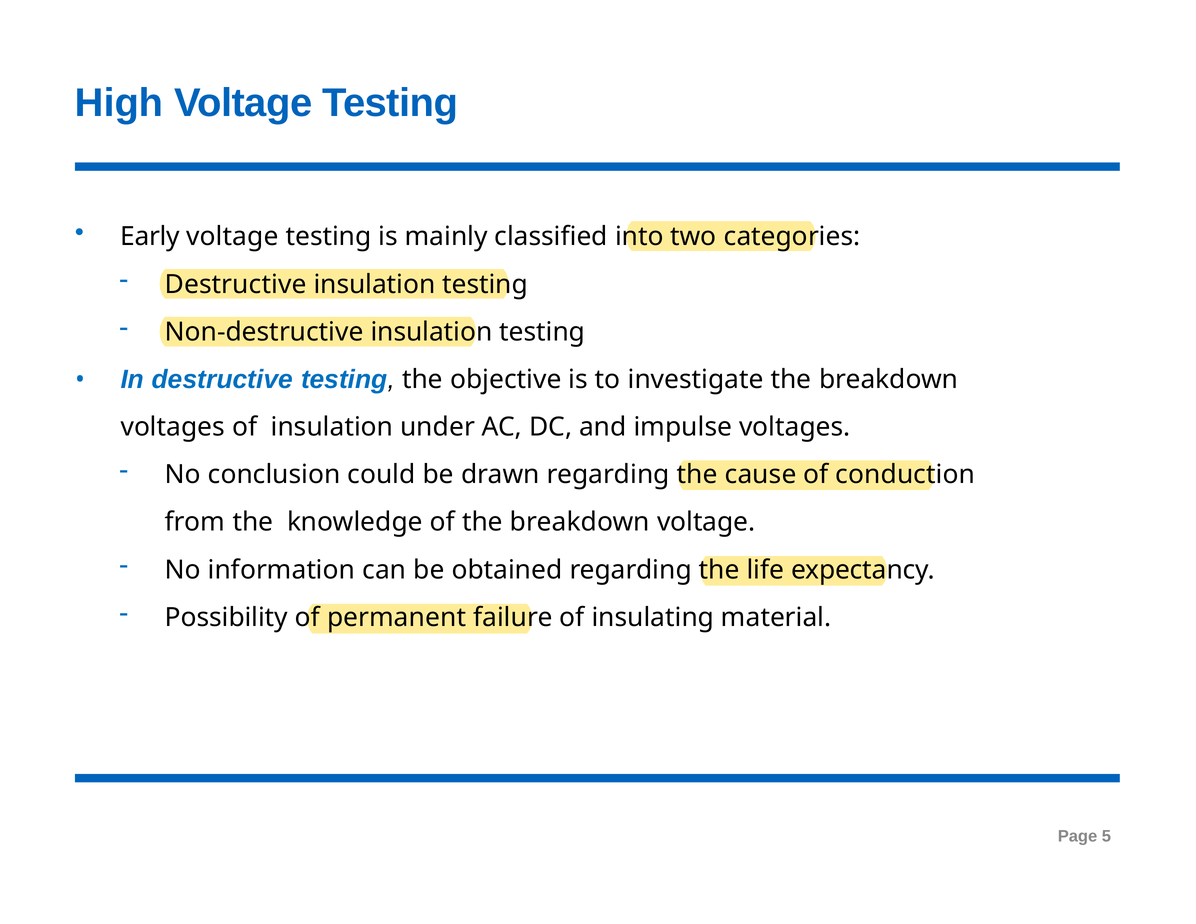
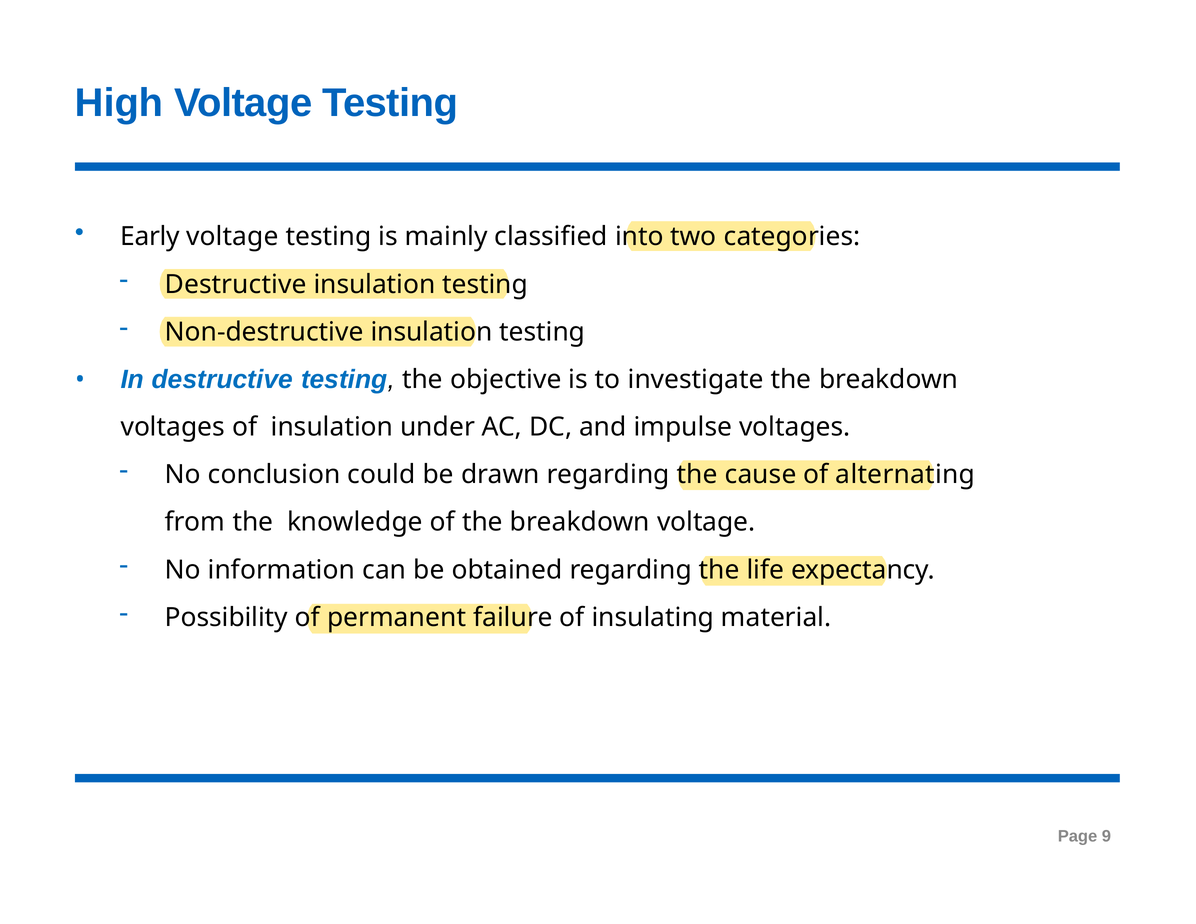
conduction: conduction -> alternating
5: 5 -> 9
